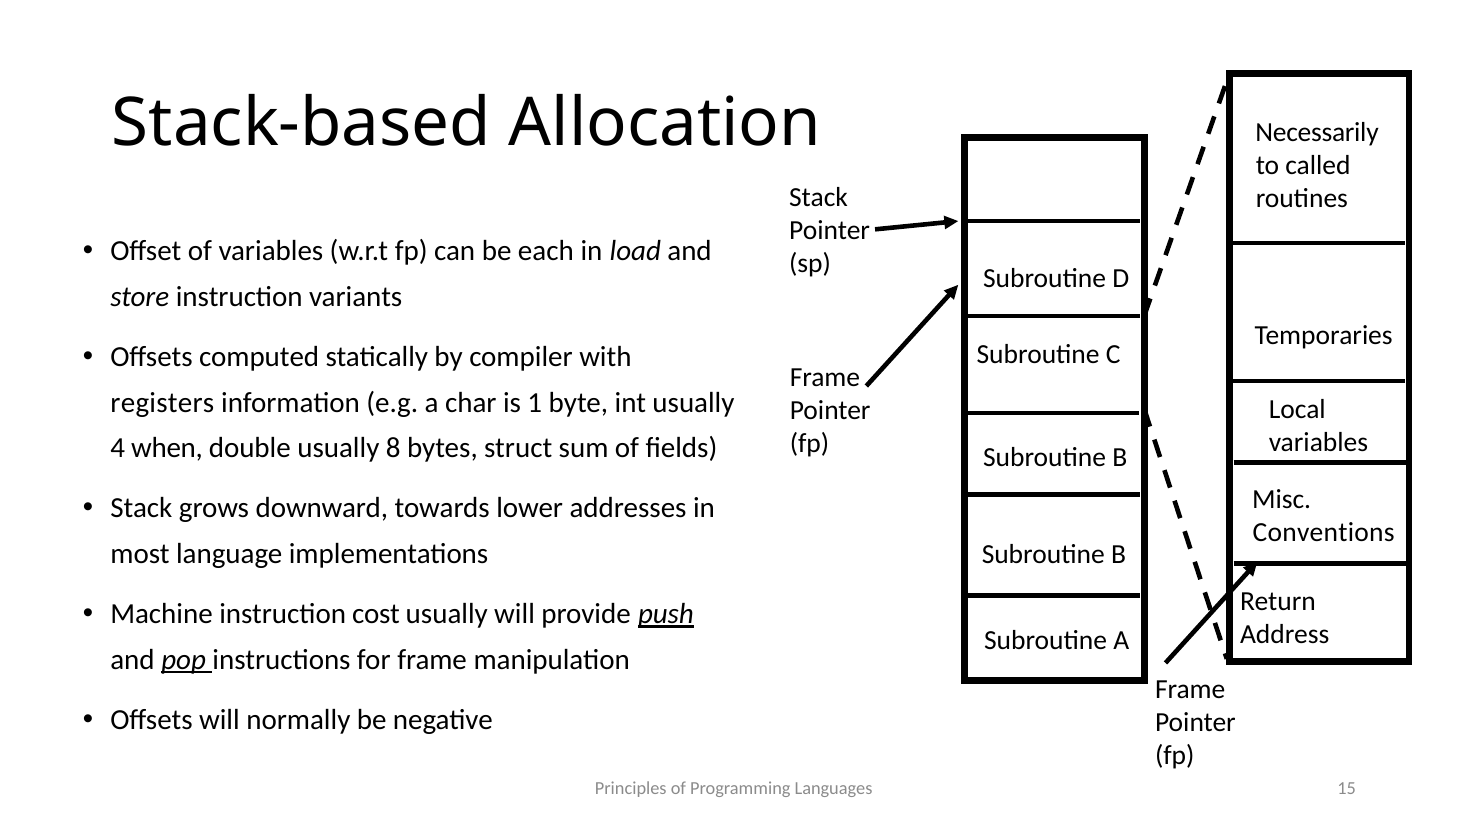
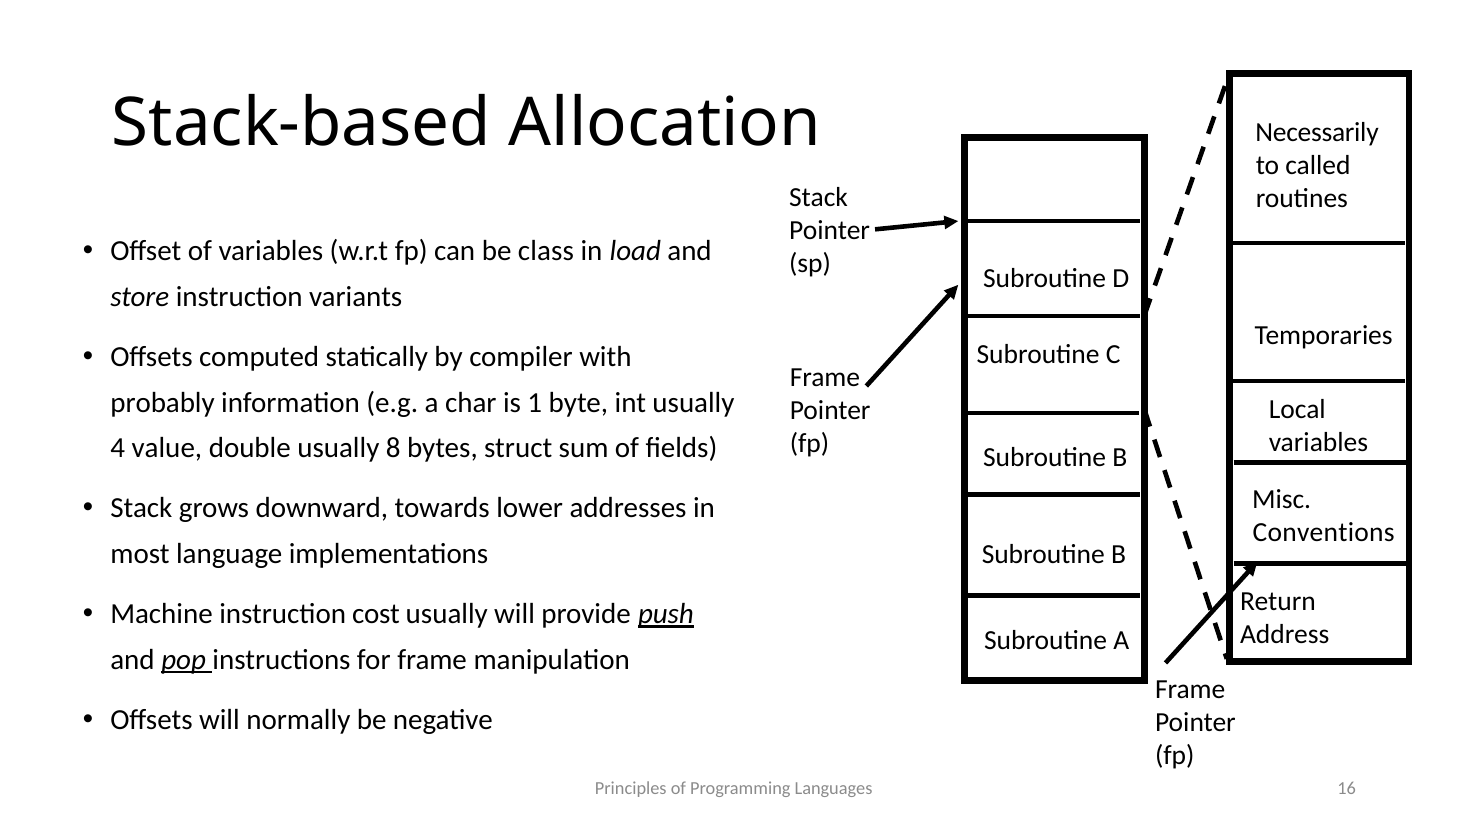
each: each -> class
registers: registers -> probably
when: when -> value
15: 15 -> 16
